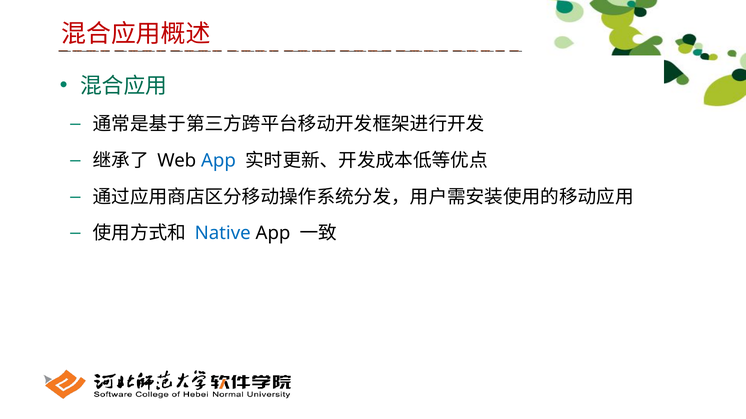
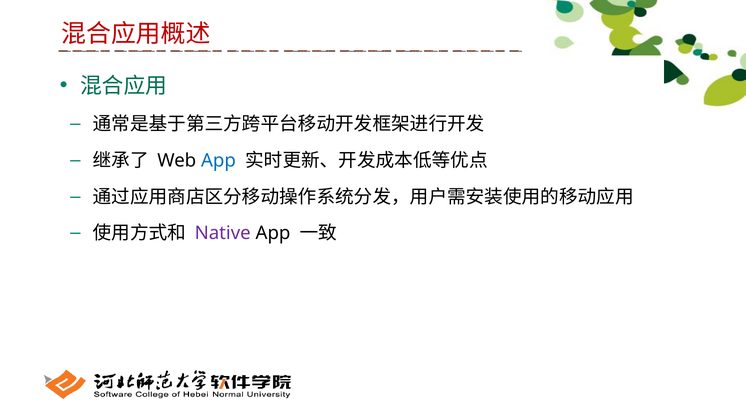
Native colour: blue -> purple
